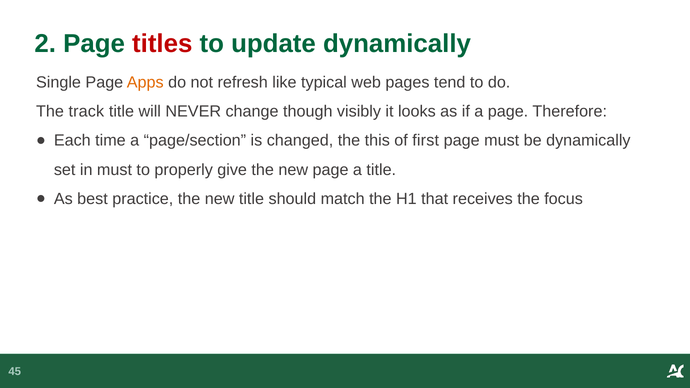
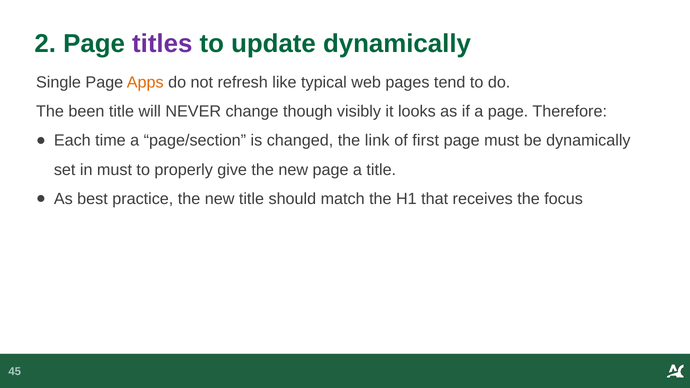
titles colour: red -> purple
track: track -> been
this: this -> link
